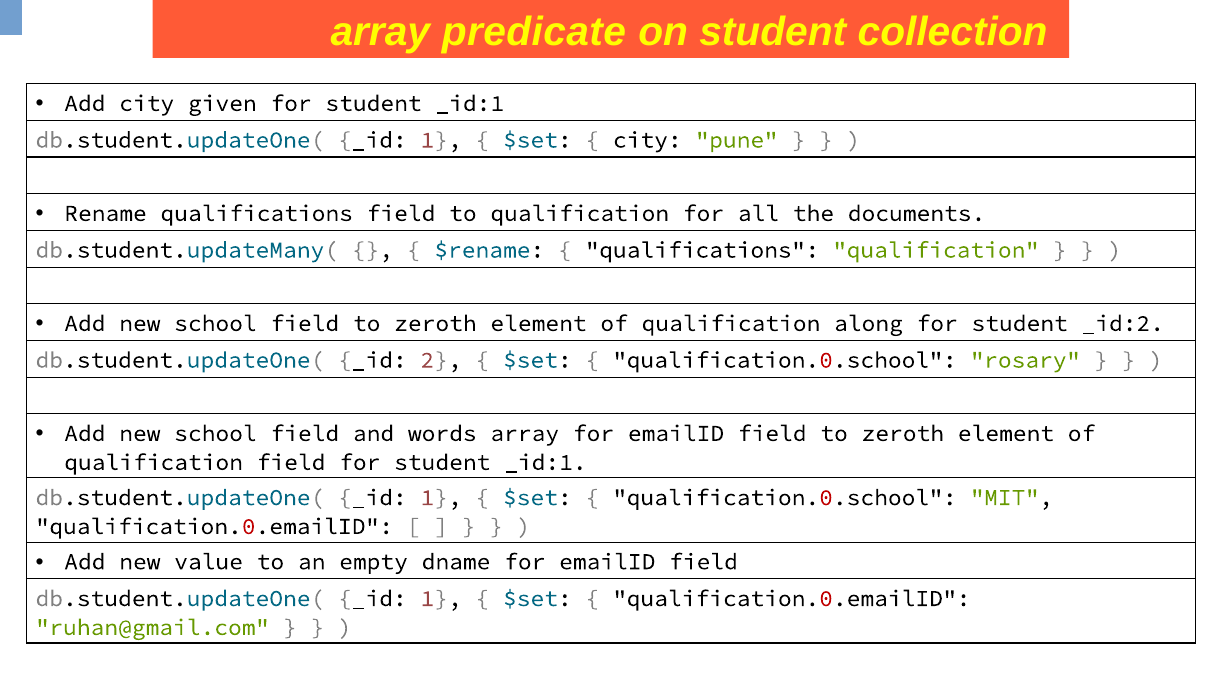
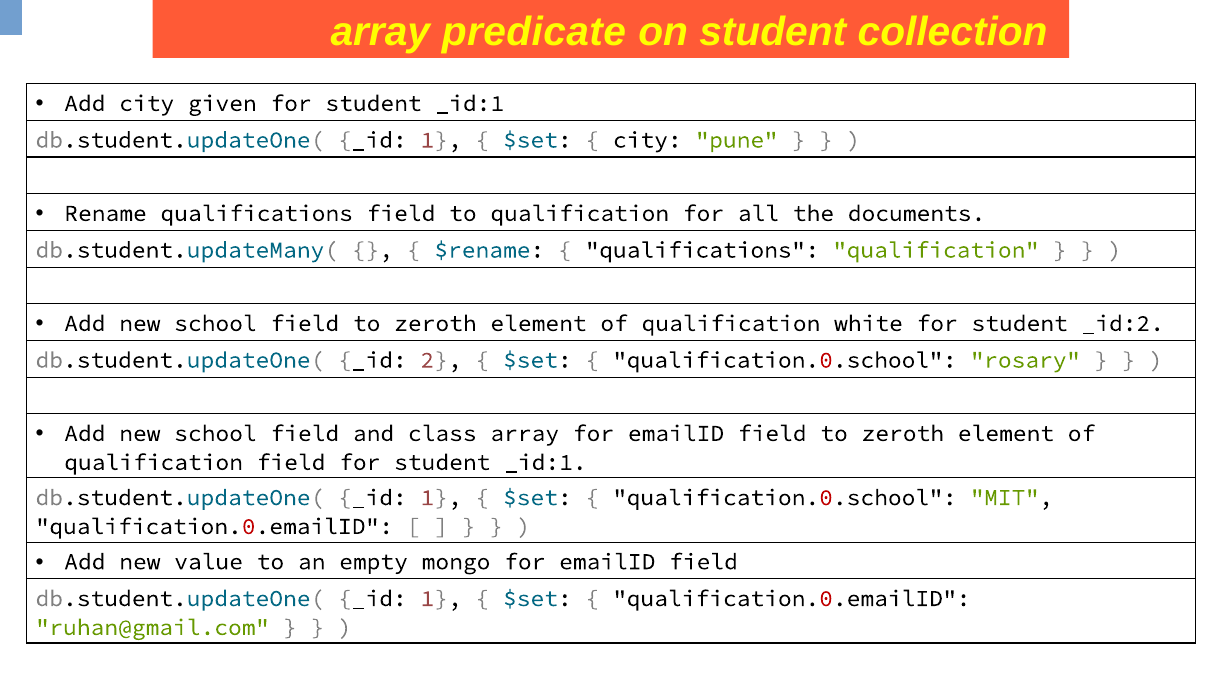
along: along -> white
words: words -> class
dname: dname -> mongo
